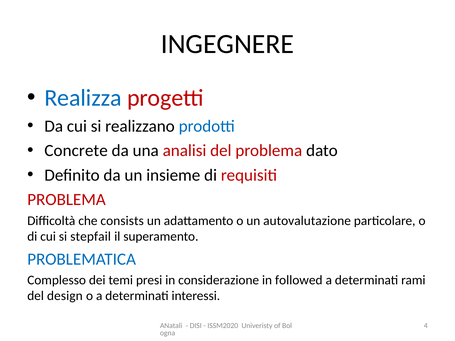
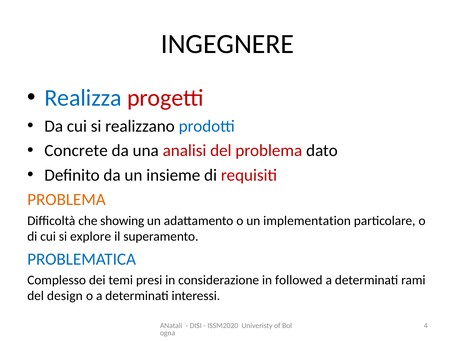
PROBLEMA at (67, 200) colour: red -> orange
consists: consists -> showing
autovalutazione: autovalutazione -> implementation
stepfail: stepfail -> explore
